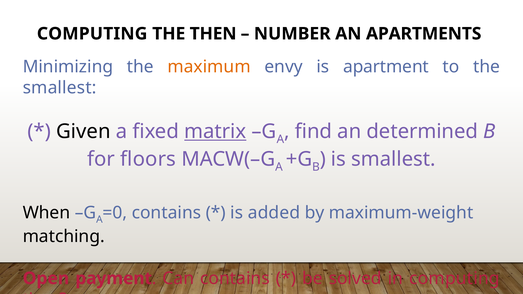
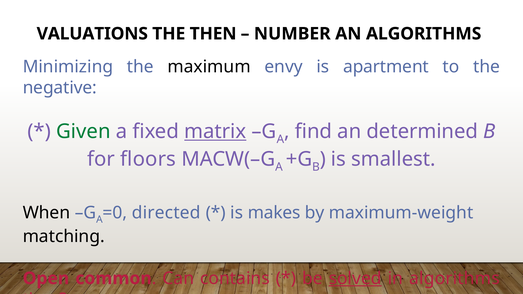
COMPUTING at (92, 34): COMPUTING -> VALUATIONS
AN APARTMENTS: APARTMENTS -> ALGORITHMS
maximum colour: orange -> black
smallest at (60, 88): smallest -> negative
Given colour: black -> green
contains at (166, 213): contains -> directed
added: added -> makes
payment: payment -> common
solved underline: none -> present
in computing: computing -> algorithms
